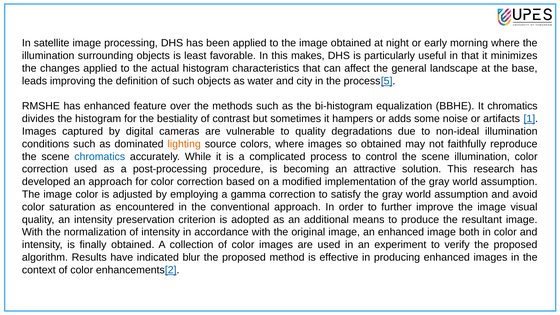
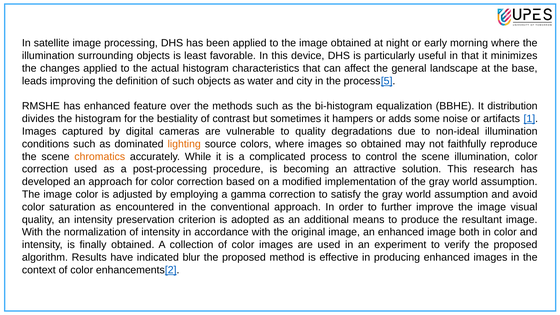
makes: makes -> device
It chromatics: chromatics -> distribution
chromatics at (100, 157) colour: blue -> orange
